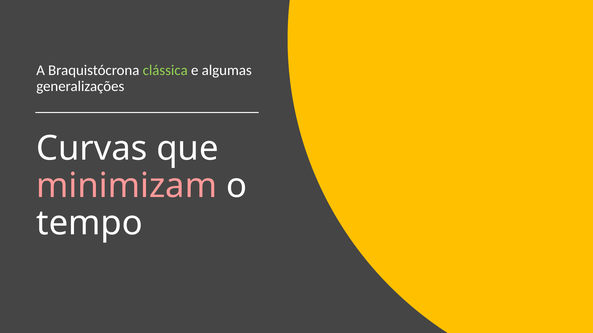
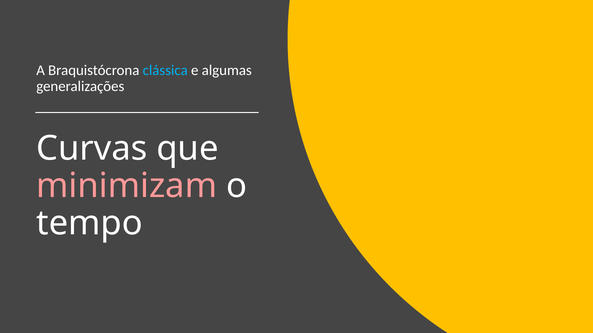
clássica colour: light green -> light blue
